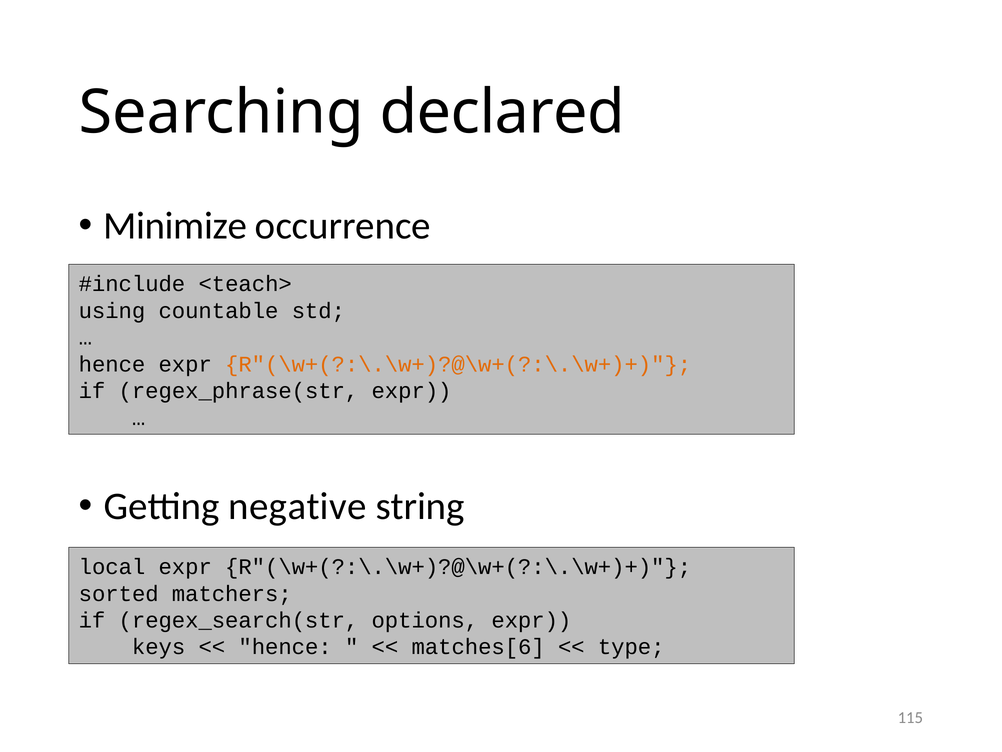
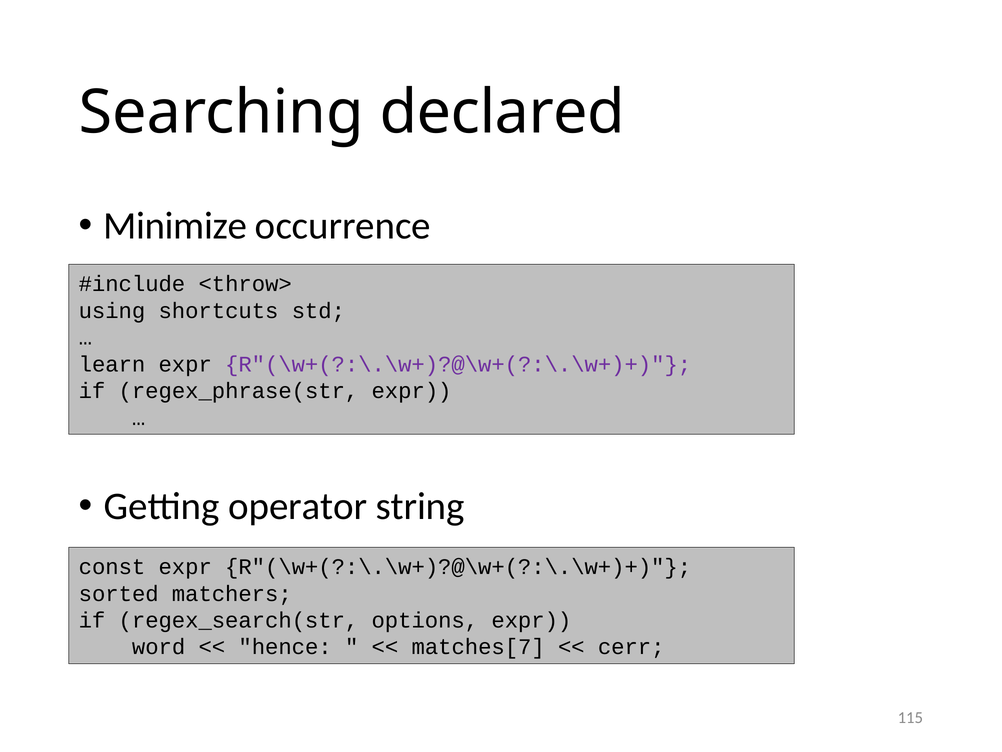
<teach>: <teach> -> <throw>
countable: countable -> shortcuts
hence at (112, 364): hence -> learn
R"(\w+(?:\.\w+)?@\w+(?:\.\w+)+ at (458, 364) colour: orange -> purple
negative: negative -> operator
local: local -> const
keys: keys -> word
matches[6: matches[6 -> matches[7
type: type -> cerr
